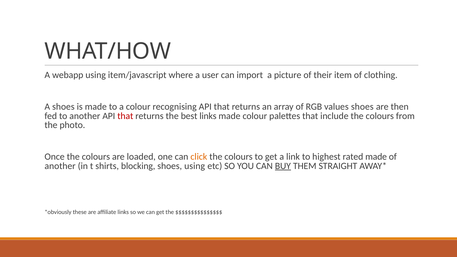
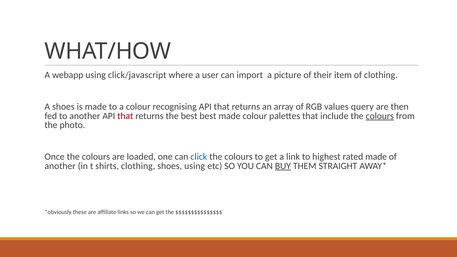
item/javascript: item/javascript -> click/javascript
values shoes: shoes -> query
best links: links -> best
colours at (380, 116) underline: none -> present
click colour: orange -> blue
shirts blocking: blocking -> clothing
